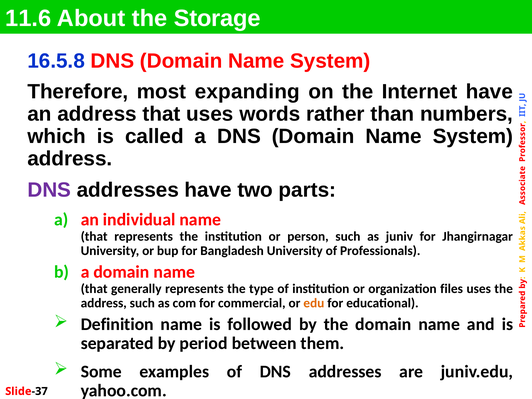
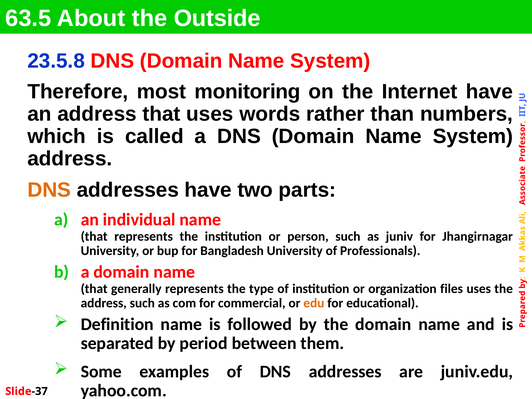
11.6: 11.6 -> 63.5
Storage: Storage -> Outside
16.5.8: 16.5.8 -> 23.5.8
expanding: expanding -> monitoring
DNS at (49, 190) colour: purple -> orange
